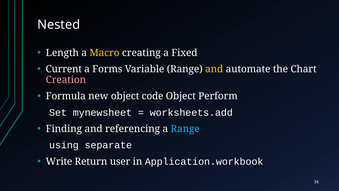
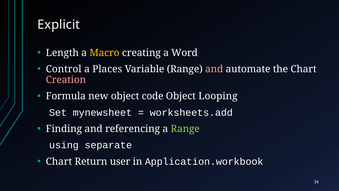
Nested: Nested -> Explicit
Fixed: Fixed -> Word
Current: Current -> Control
Forms: Forms -> Places
and at (214, 69) colour: yellow -> pink
Perform: Perform -> Looping
Range at (185, 129) colour: light blue -> light green
Write at (59, 161): Write -> Chart
